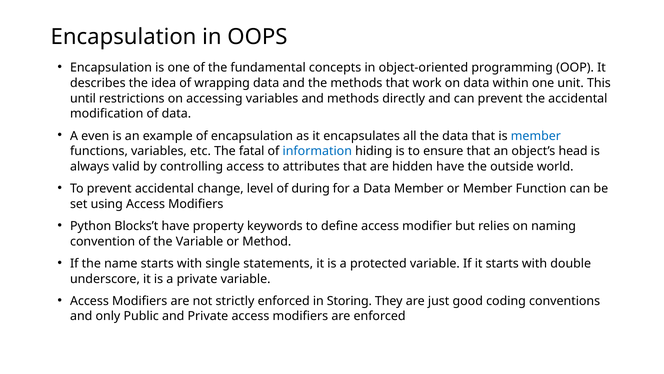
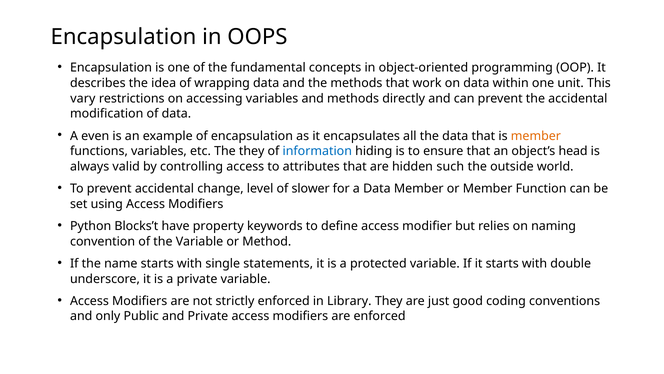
until: until -> vary
member at (536, 136) colour: blue -> orange
The fatal: fatal -> they
hidden have: have -> such
during: during -> slower
Storing: Storing -> Library
